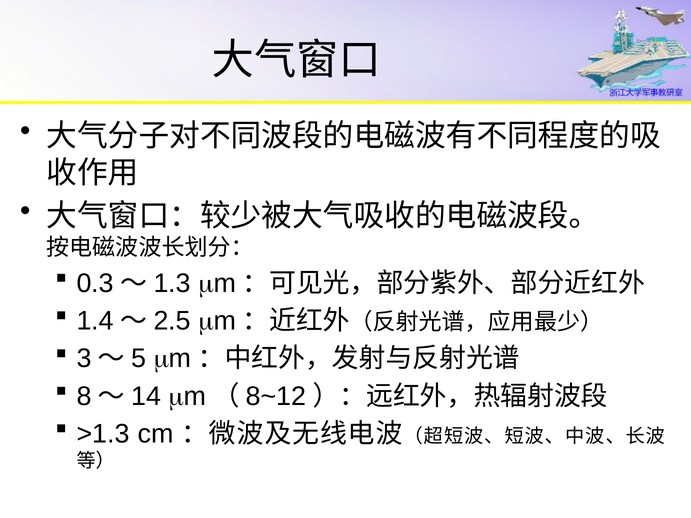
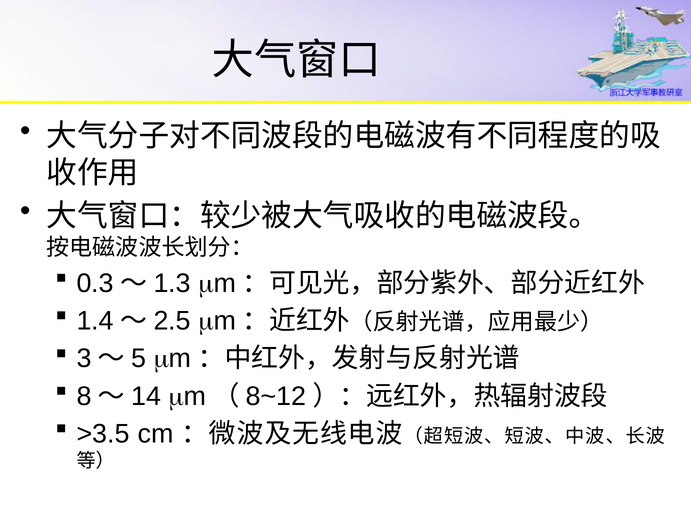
>1.3: >1.3 -> >3.5
